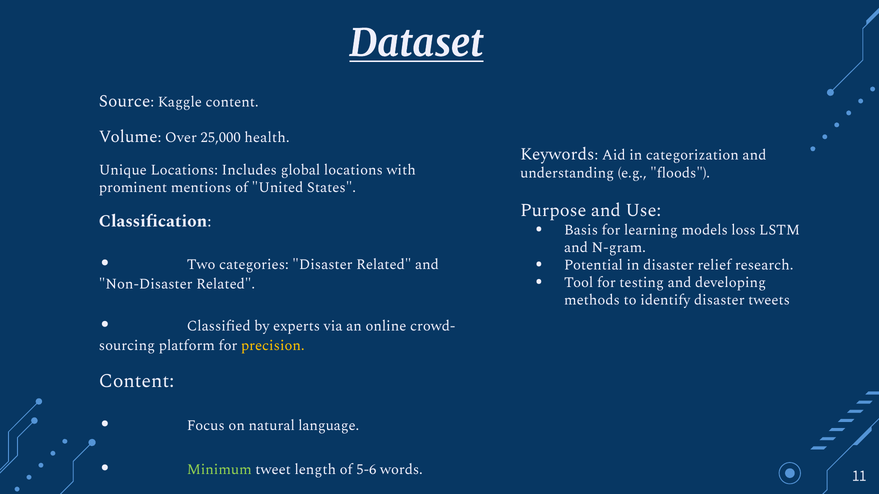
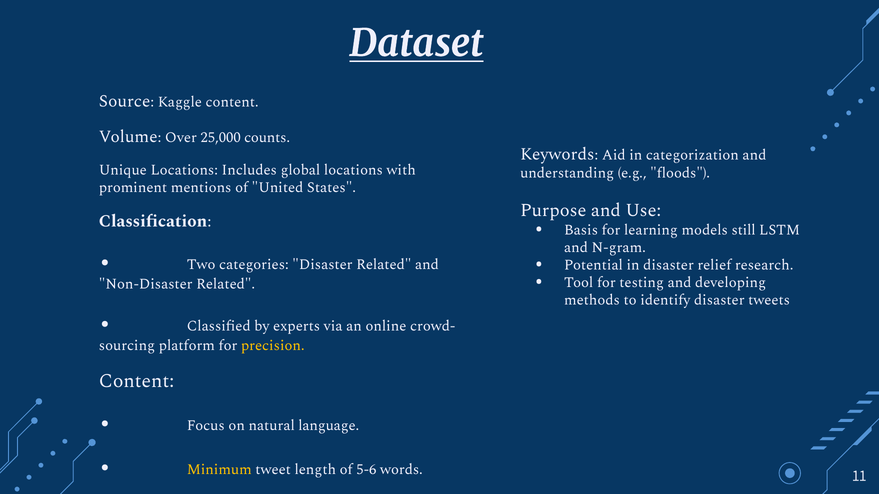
health: health -> counts
loss: loss -> still
Minimum colour: light green -> yellow
